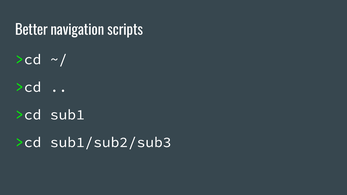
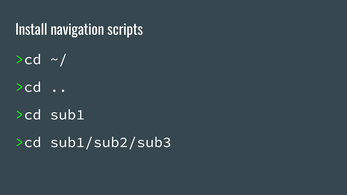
Better: Better -> Install
